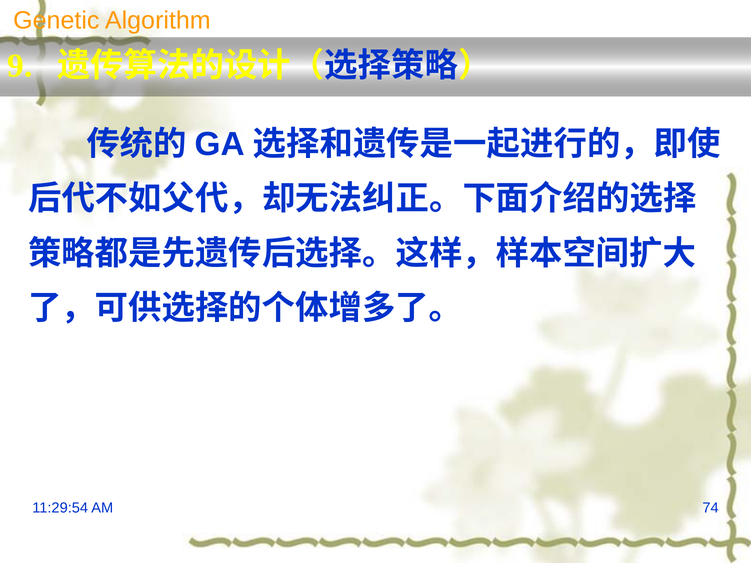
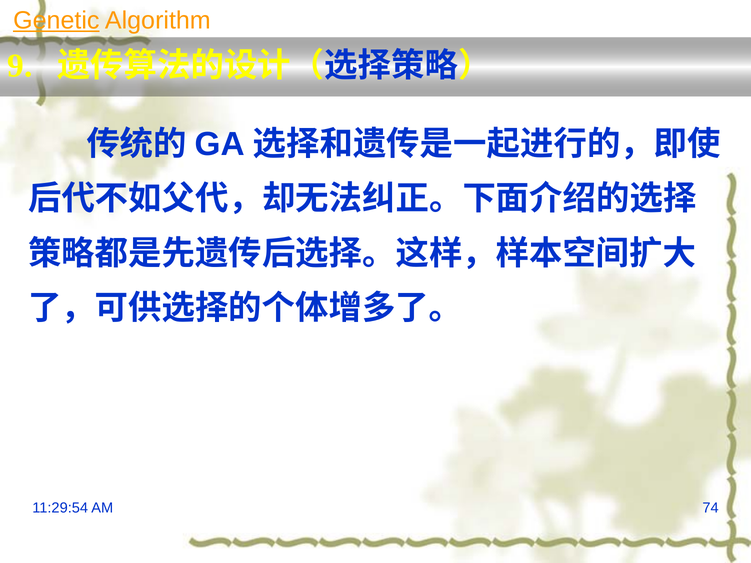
Genetic underline: none -> present
